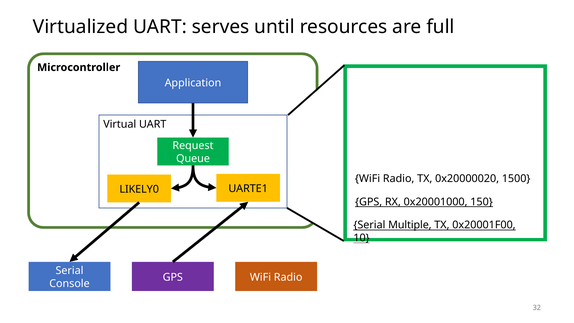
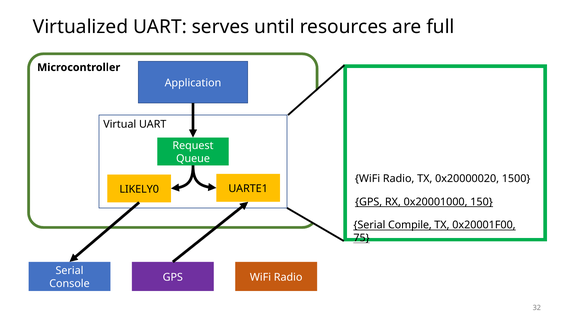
Multiple: Multiple -> Compile
10: 10 -> 75
